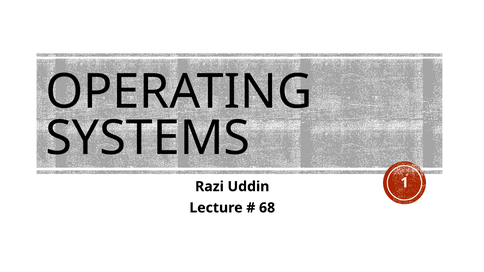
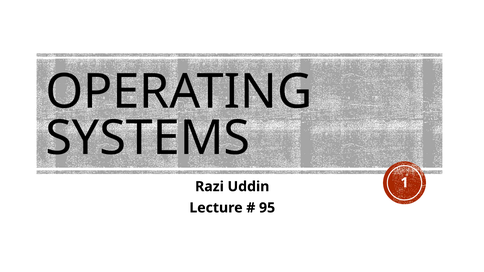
68: 68 -> 95
